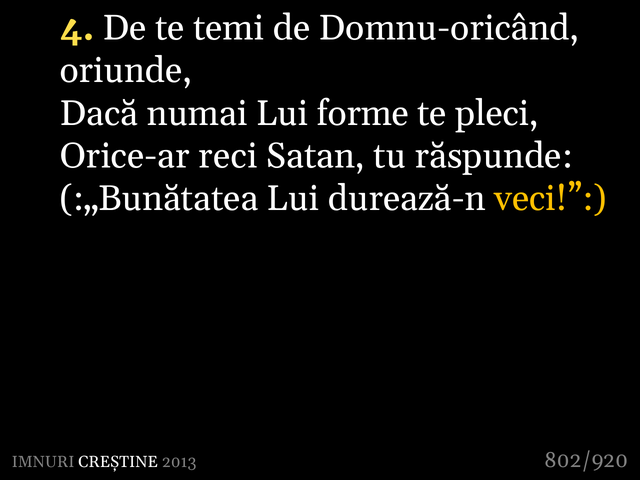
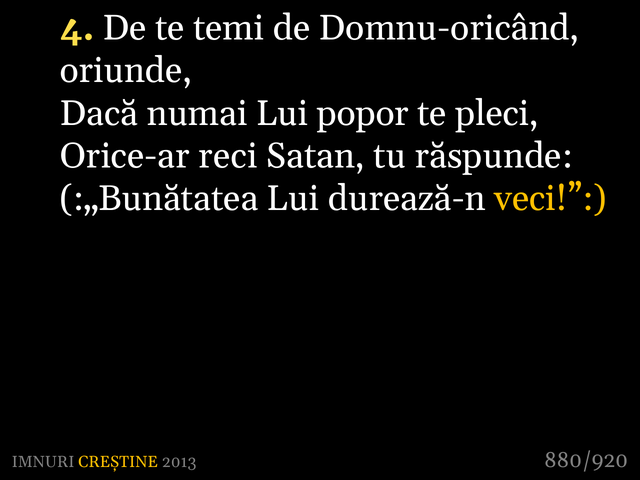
forme: forme -> popor
CREȘTINE colour: white -> yellow
802/920: 802/920 -> 880/920
